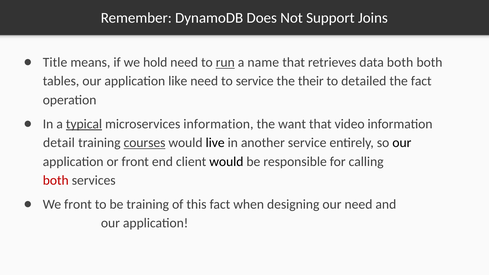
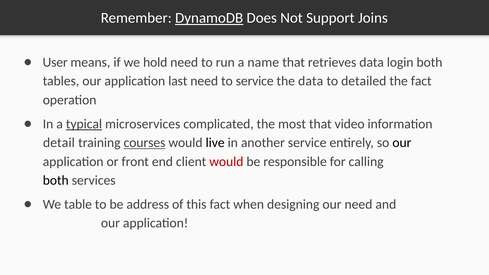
DynamoDB underline: none -> present
Title: Title -> User
run underline: present -> none
data both: both -> login
like: like -> last
the their: their -> data
microservices information: information -> complicated
want: want -> most
would at (226, 161) colour: black -> red
both at (56, 180) colour: red -> black
We front: front -> table
be training: training -> address
